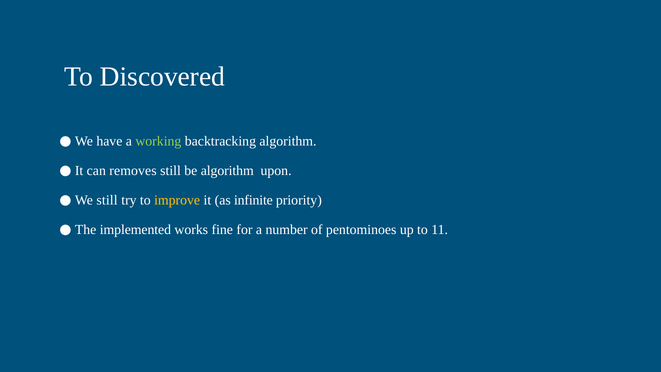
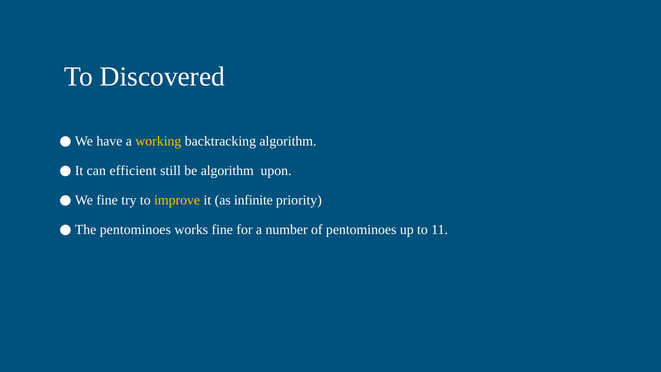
working colour: light green -> yellow
removes: removes -> efficient
We still: still -> fine
The implemented: implemented -> pentominoes
